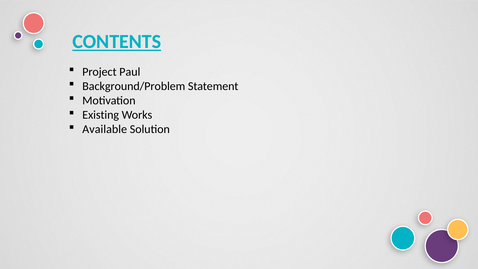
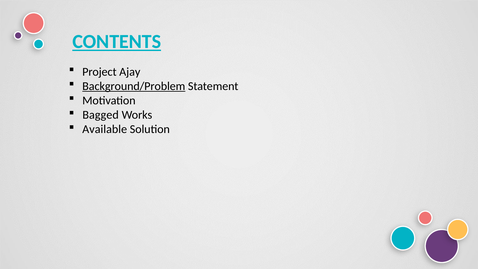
Paul: Paul -> Ajay
Background/Problem underline: none -> present
Existing: Existing -> Bagged
